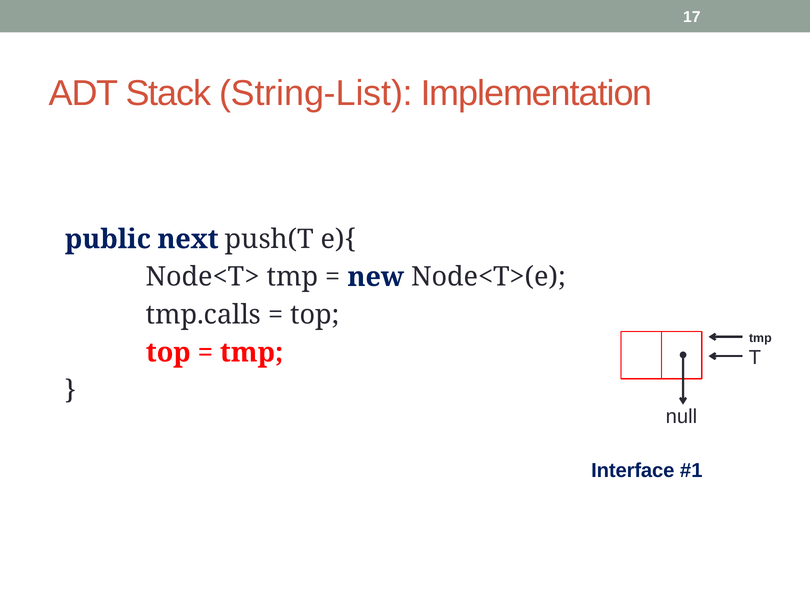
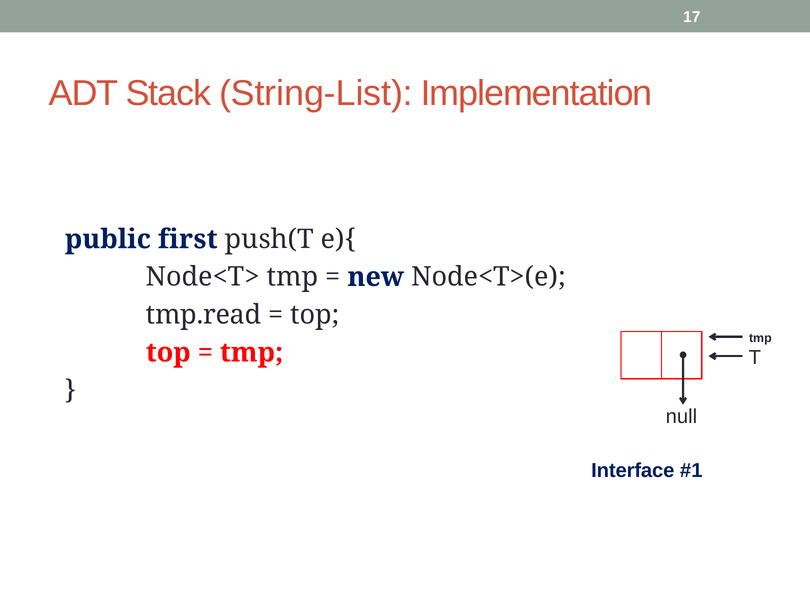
next: next -> first
tmp.calls: tmp.calls -> tmp.read
